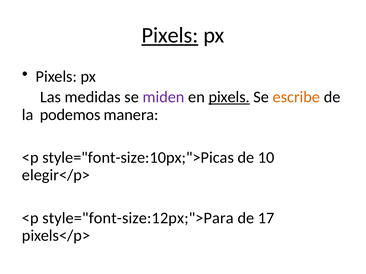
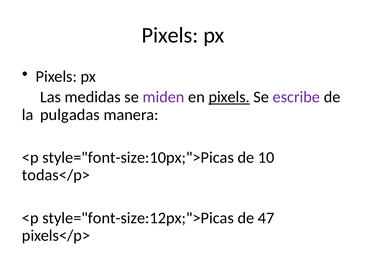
Pixels at (170, 35) underline: present -> none
escribe colour: orange -> purple
podemos: podemos -> pulgadas
elegir</p>: elegir</p> -> todas</p>
style="font-size:12px;">Para: style="font-size:12px;">Para -> style="font-size:12px;">Picas
17: 17 -> 47
